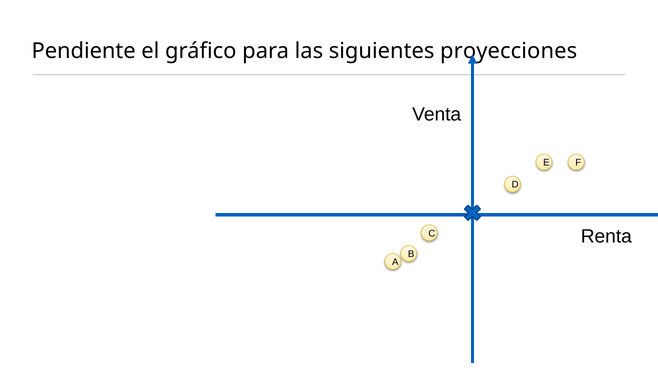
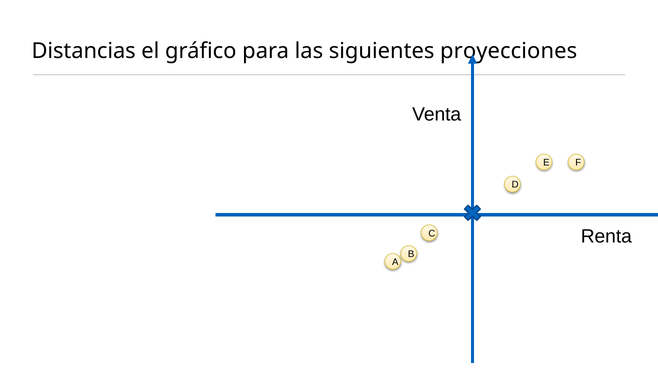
Pendiente: Pendiente -> Distancias
